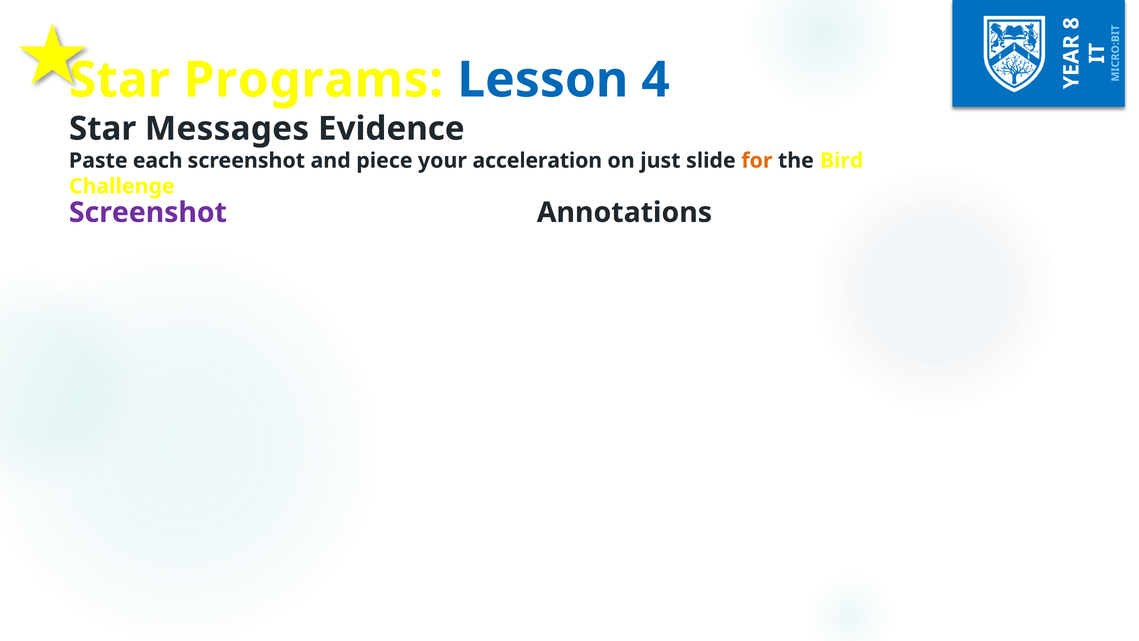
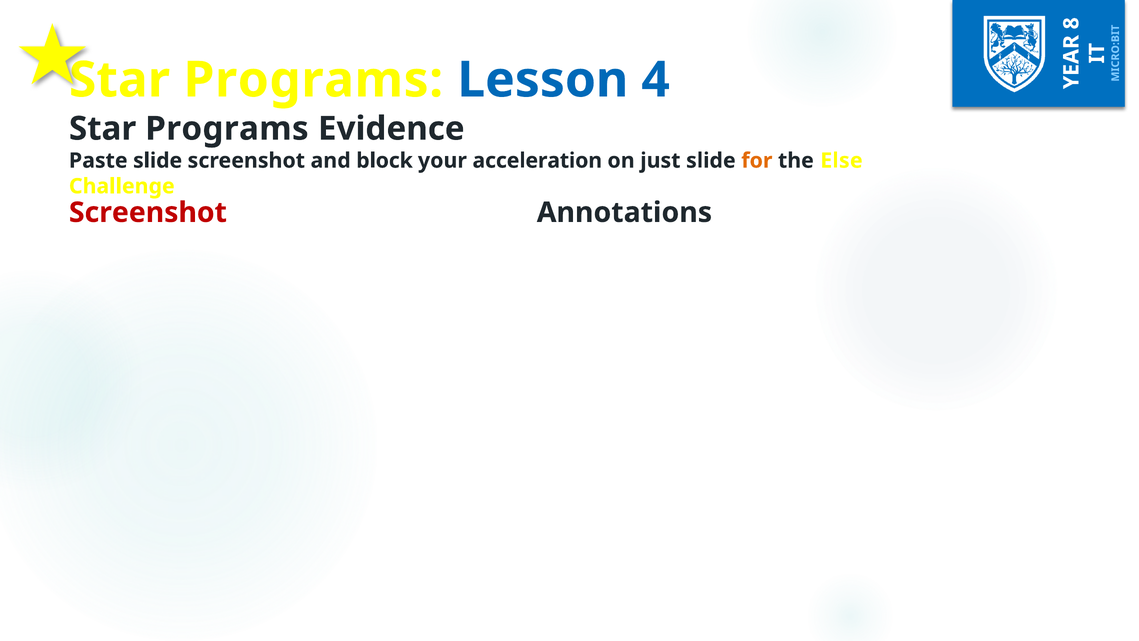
Messages at (227, 129): Messages -> Programs
Paste each: each -> slide
piece: piece -> block
Bird: Bird -> Else
Screenshot at (148, 212) colour: purple -> red
